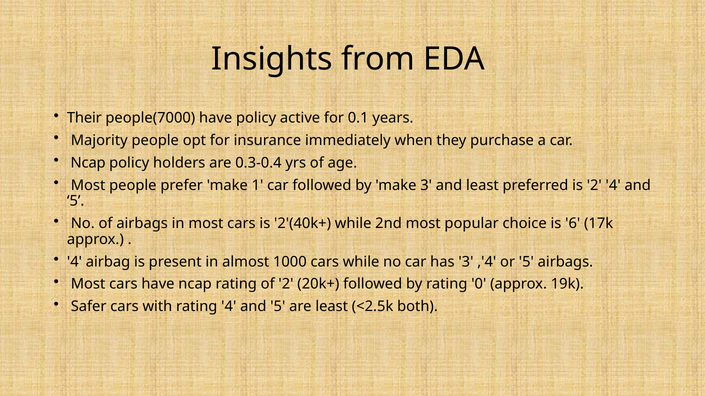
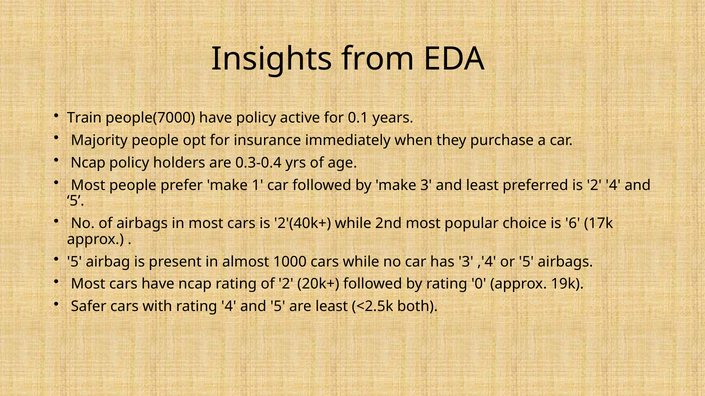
Their: Their -> Train
4 at (74, 262): 4 -> 5
